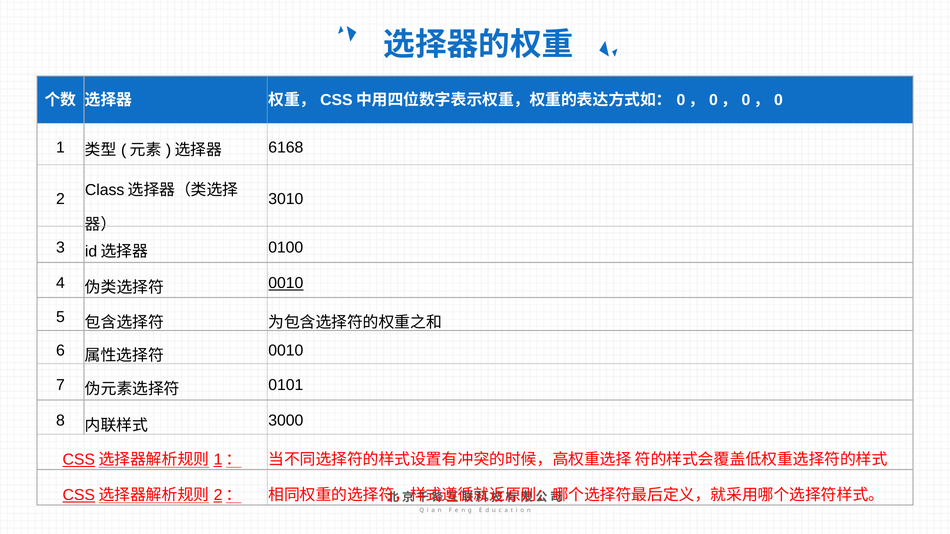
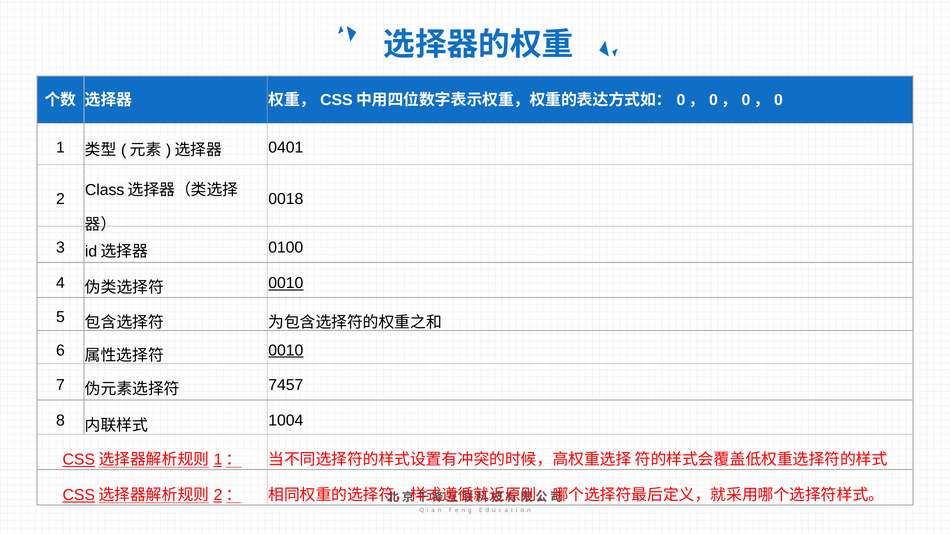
6168: 6168 -> 0401
3010: 3010 -> 0018
0010 at (286, 351) underline: none -> present
0101: 0101 -> 7457
3000: 3000 -> 1004
